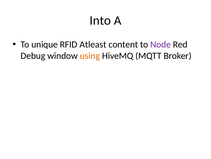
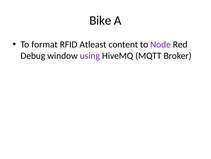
Into: Into -> Bike
unique: unique -> format
using colour: orange -> purple
